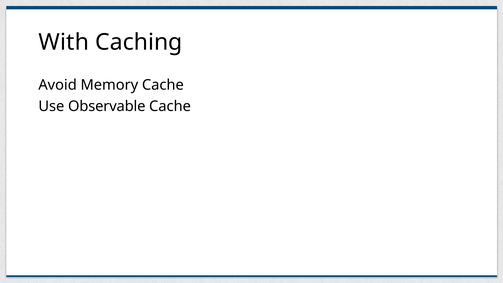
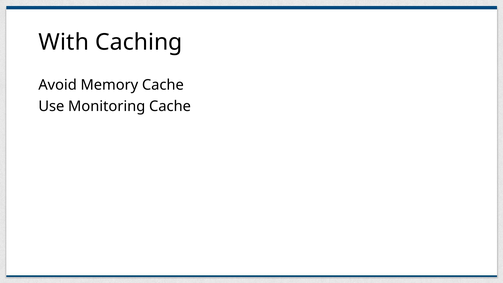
Observable: Observable -> Monitoring
